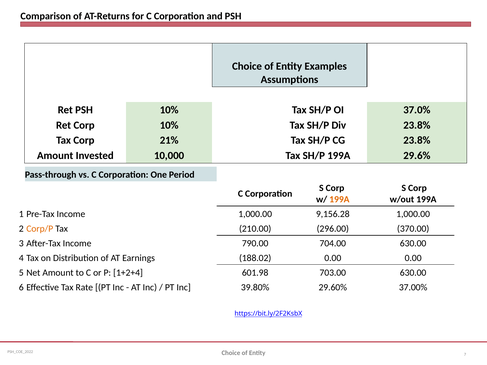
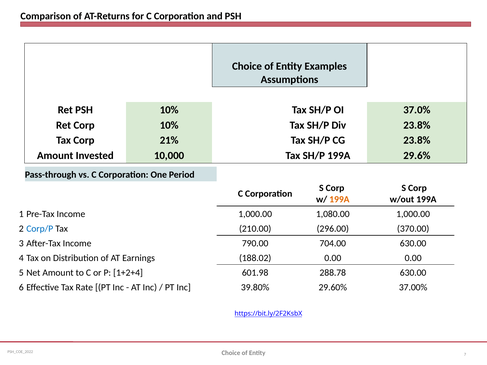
9,156.28: 9,156.28 -> 1,080.00
Corp/P colour: orange -> blue
703.00: 703.00 -> 288.78
